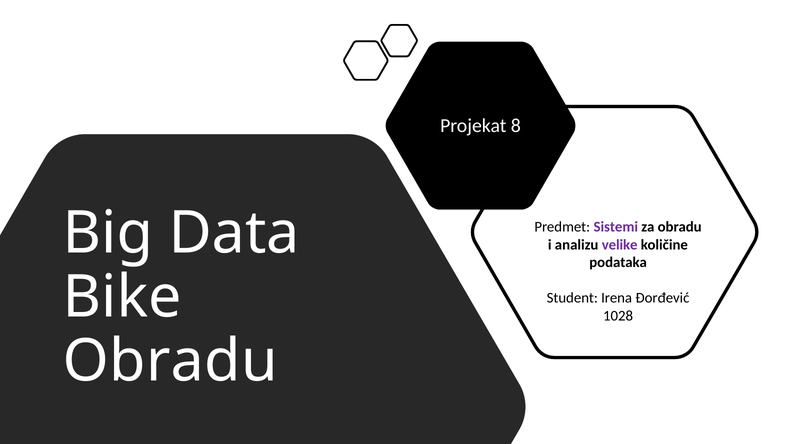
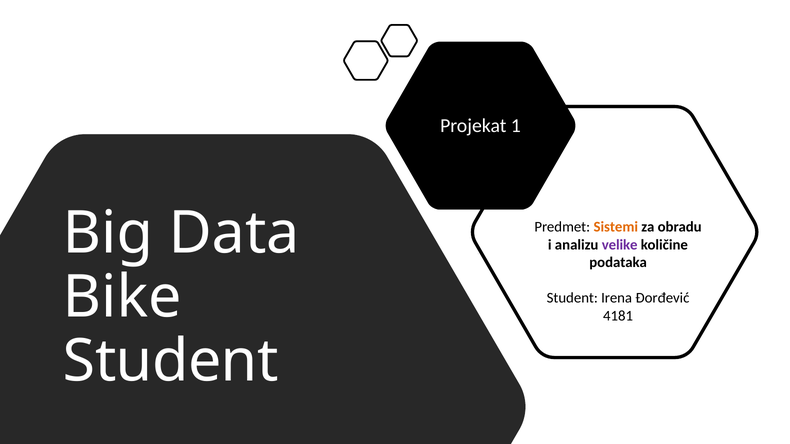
8: 8 -> 1
Sistemi colour: purple -> orange
1028: 1028 -> 4181
Obradu at (170, 361): Obradu -> Student
